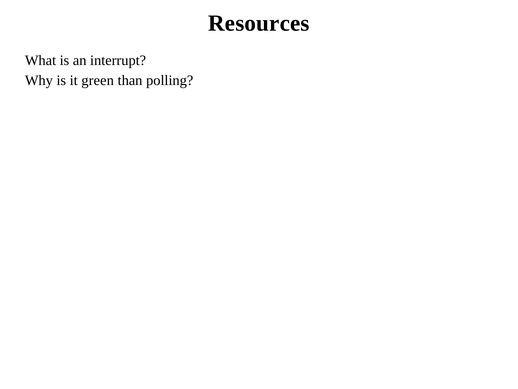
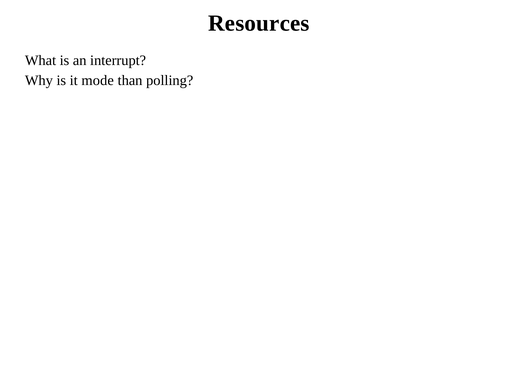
green: green -> mode
